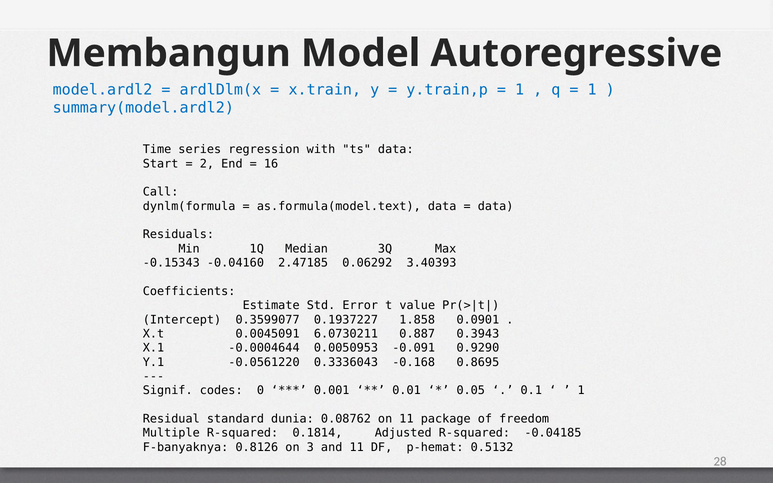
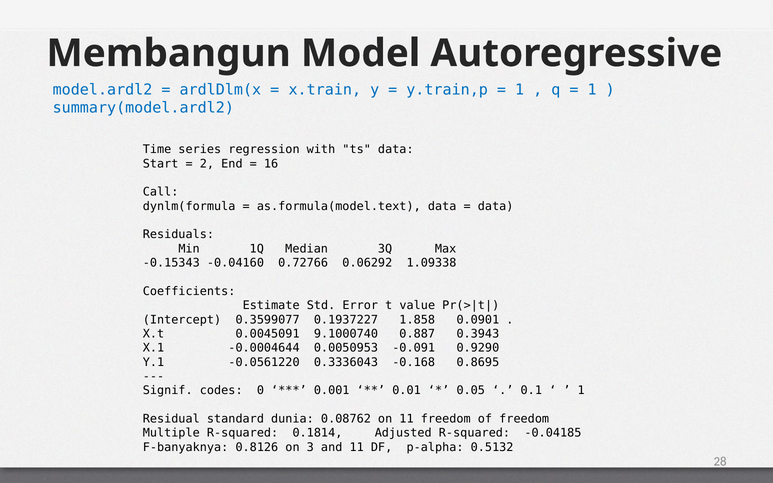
2.47185: 2.47185 -> 0.72766
3.40393: 3.40393 -> 1.09338
6.0730211: 6.0730211 -> 9.1000740
11 package: package -> freedom
p-hemat: p-hemat -> p-alpha
